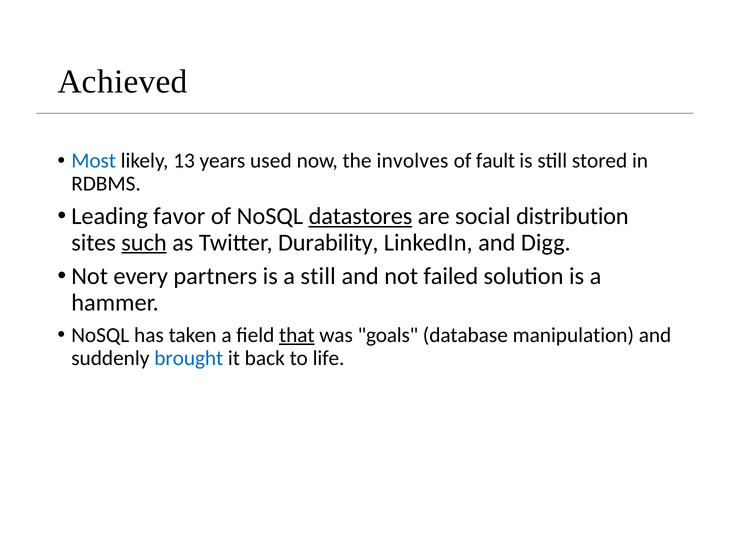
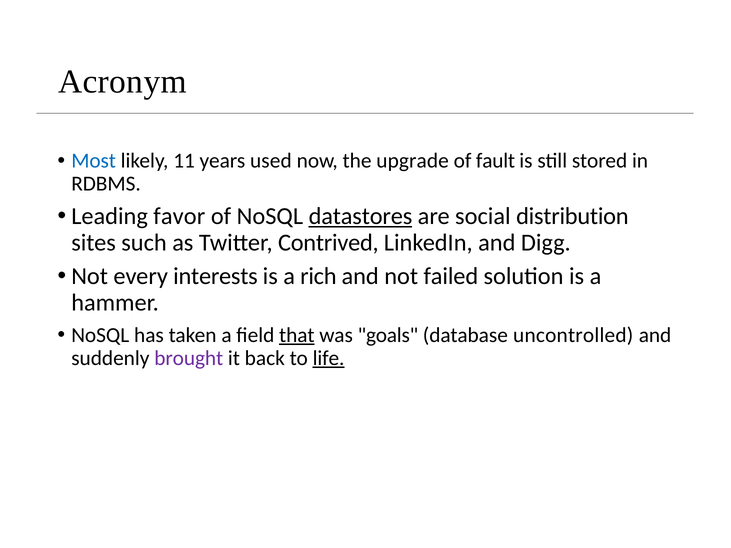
Achieved: Achieved -> Acronym
13: 13 -> 11
involves: involves -> upgrade
such underline: present -> none
Durability: Durability -> Contrived
partners: partners -> interests
a still: still -> rich
manipulation: manipulation -> uncontrolled
brought colour: blue -> purple
life underline: none -> present
